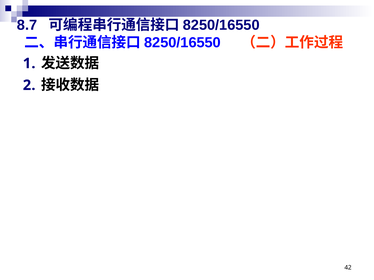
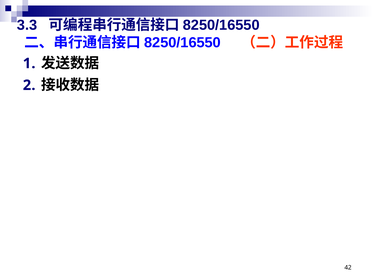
8.7: 8.7 -> 3.3
